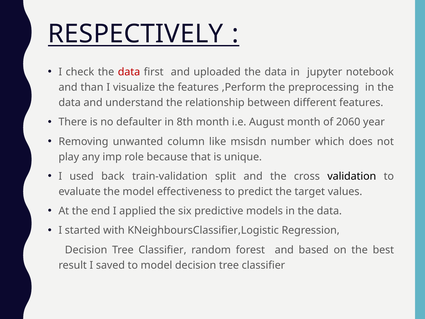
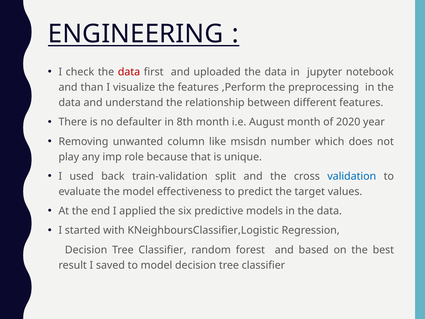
RESPECTIVELY: RESPECTIVELY -> ENGINEERING
2060: 2060 -> 2020
validation colour: black -> blue
